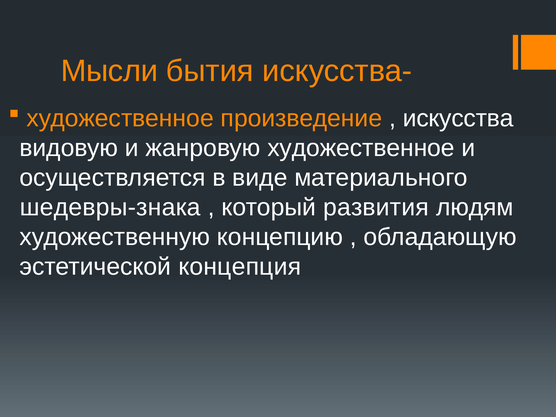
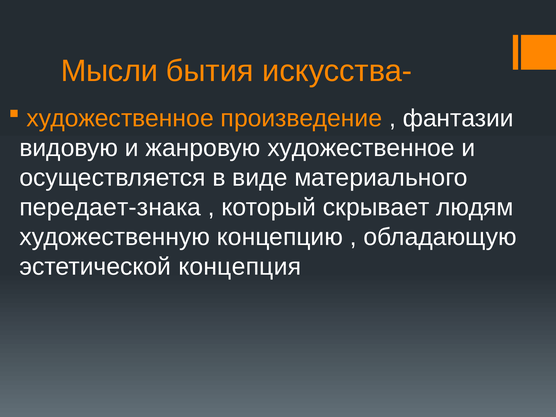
искусства: искусства -> фантазии
шедевры-знака: шедевры-знака -> передает-знака
развития: развития -> скрывает
